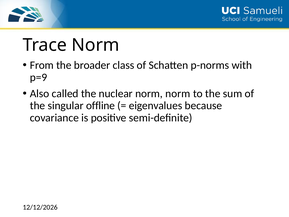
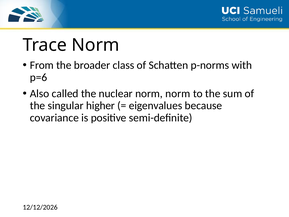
p=9: p=9 -> p=6
offline: offline -> higher
